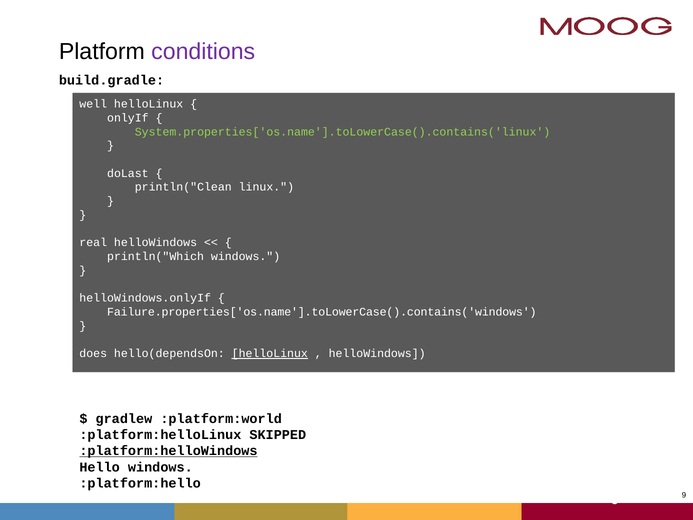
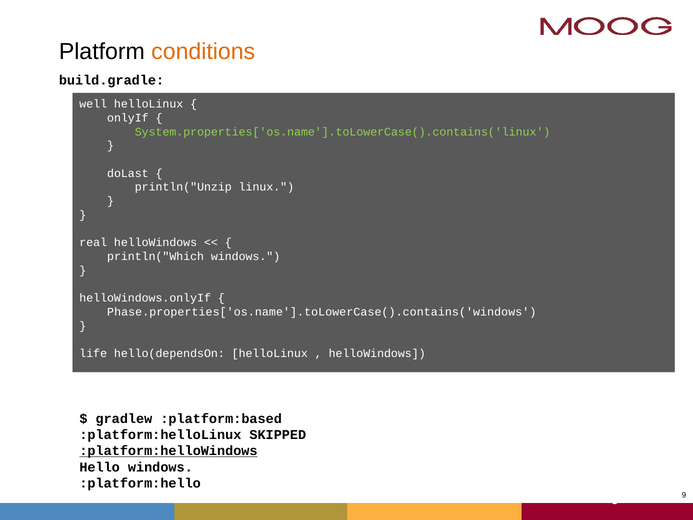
conditions colour: purple -> orange
println("Clean: println("Clean -> println("Unzip
Failure.properties['os.name'].toLowerCase().contains('windows: Failure.properties['os.name'].toLowerCase().contains('windows -> Phase.properties['os.name'].toLowerCase().contains('windows
does: does -> life
helloLinux at (270, 353) underline: present -> none
:platform:world: :platform:world -> :platform:based
